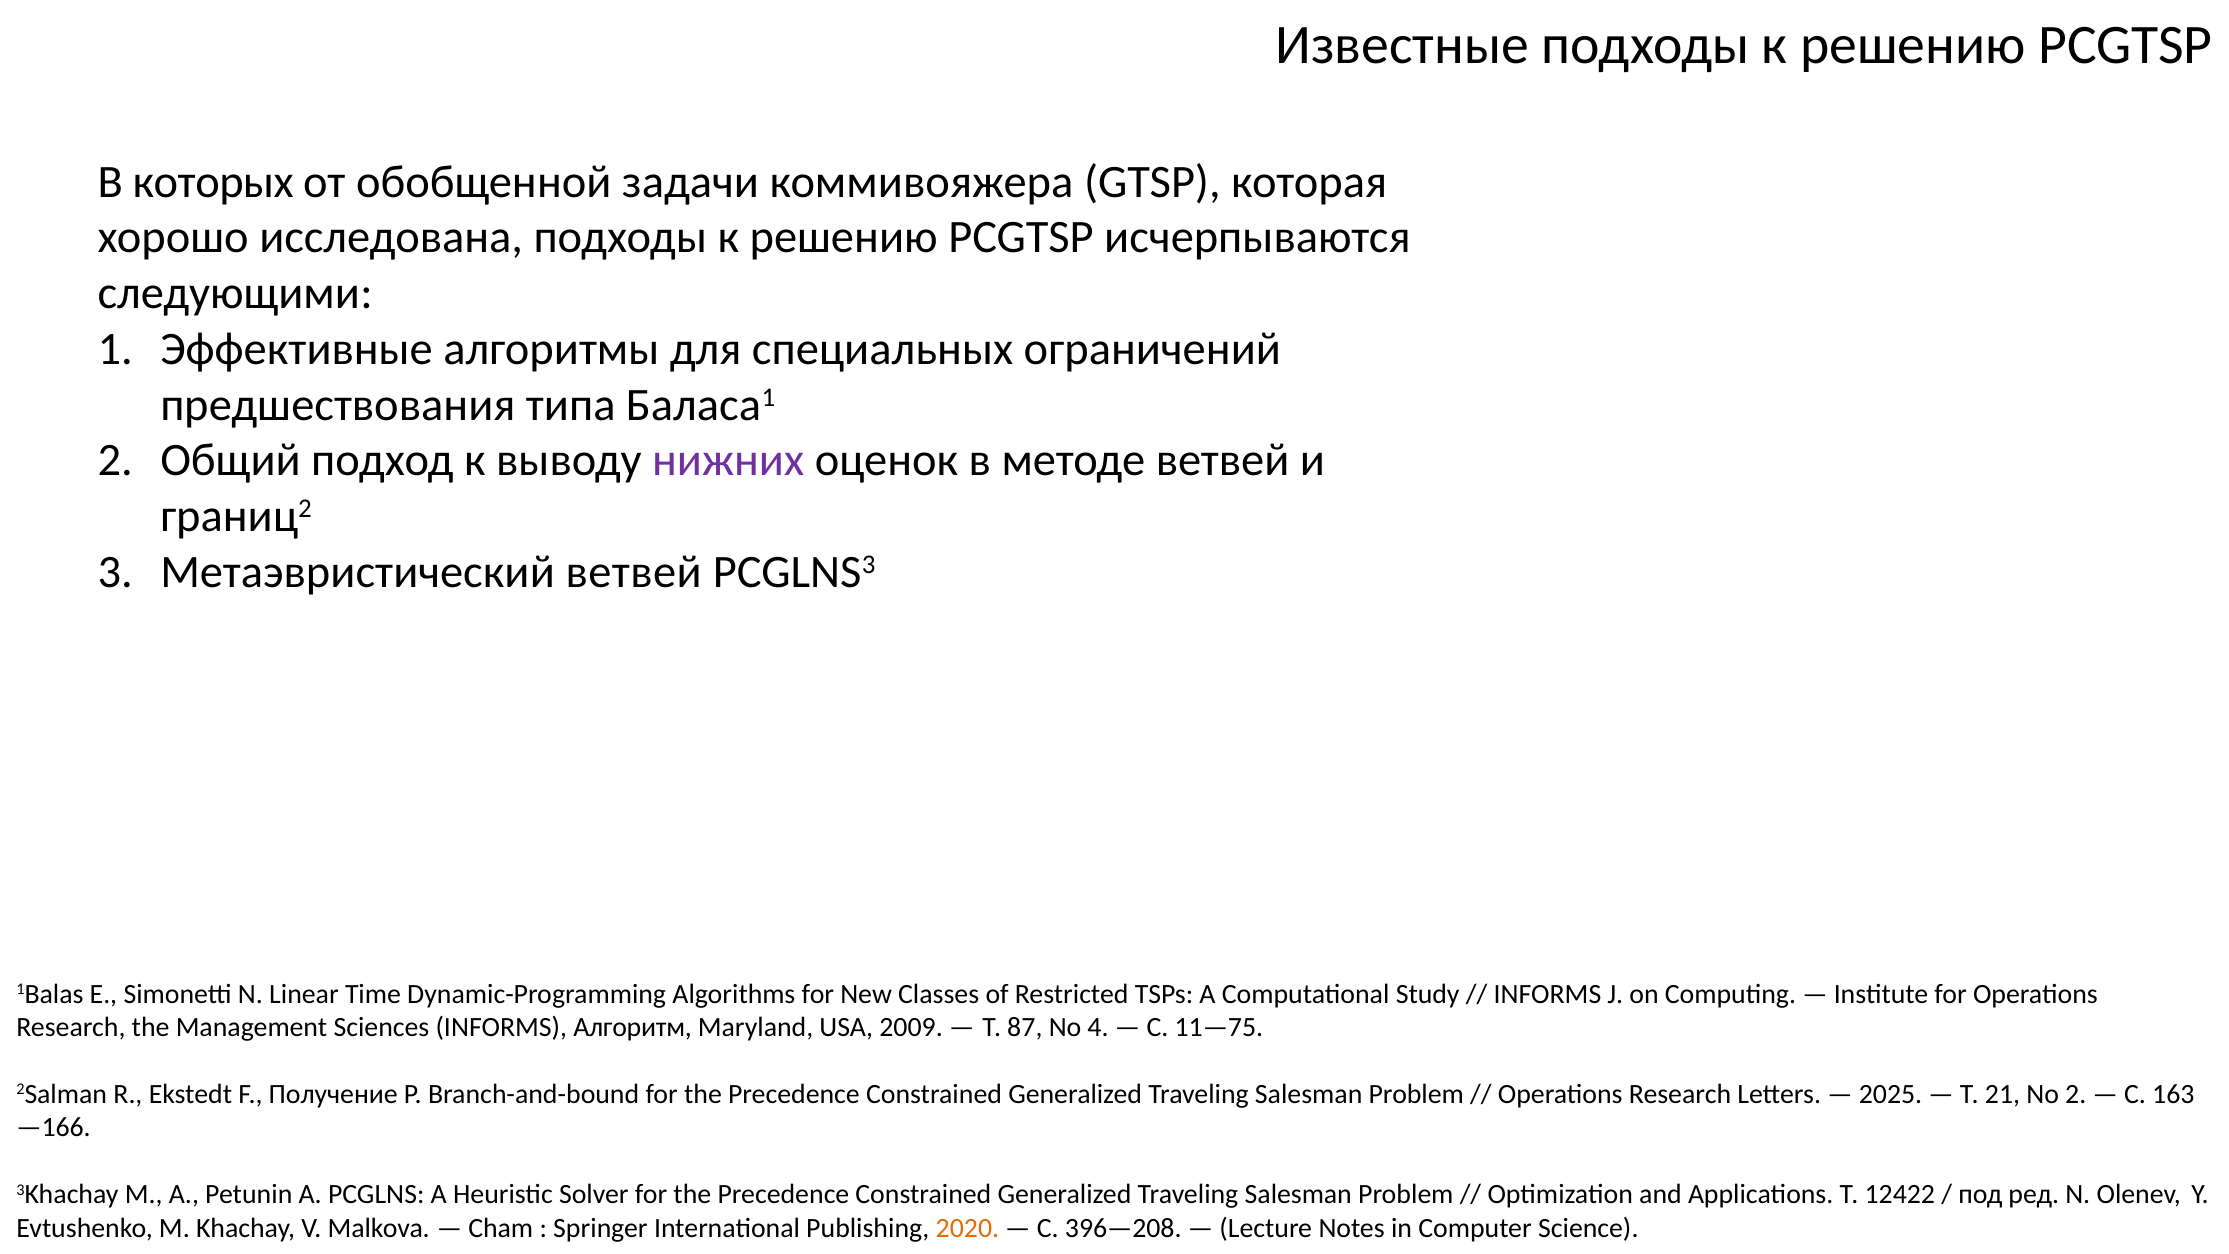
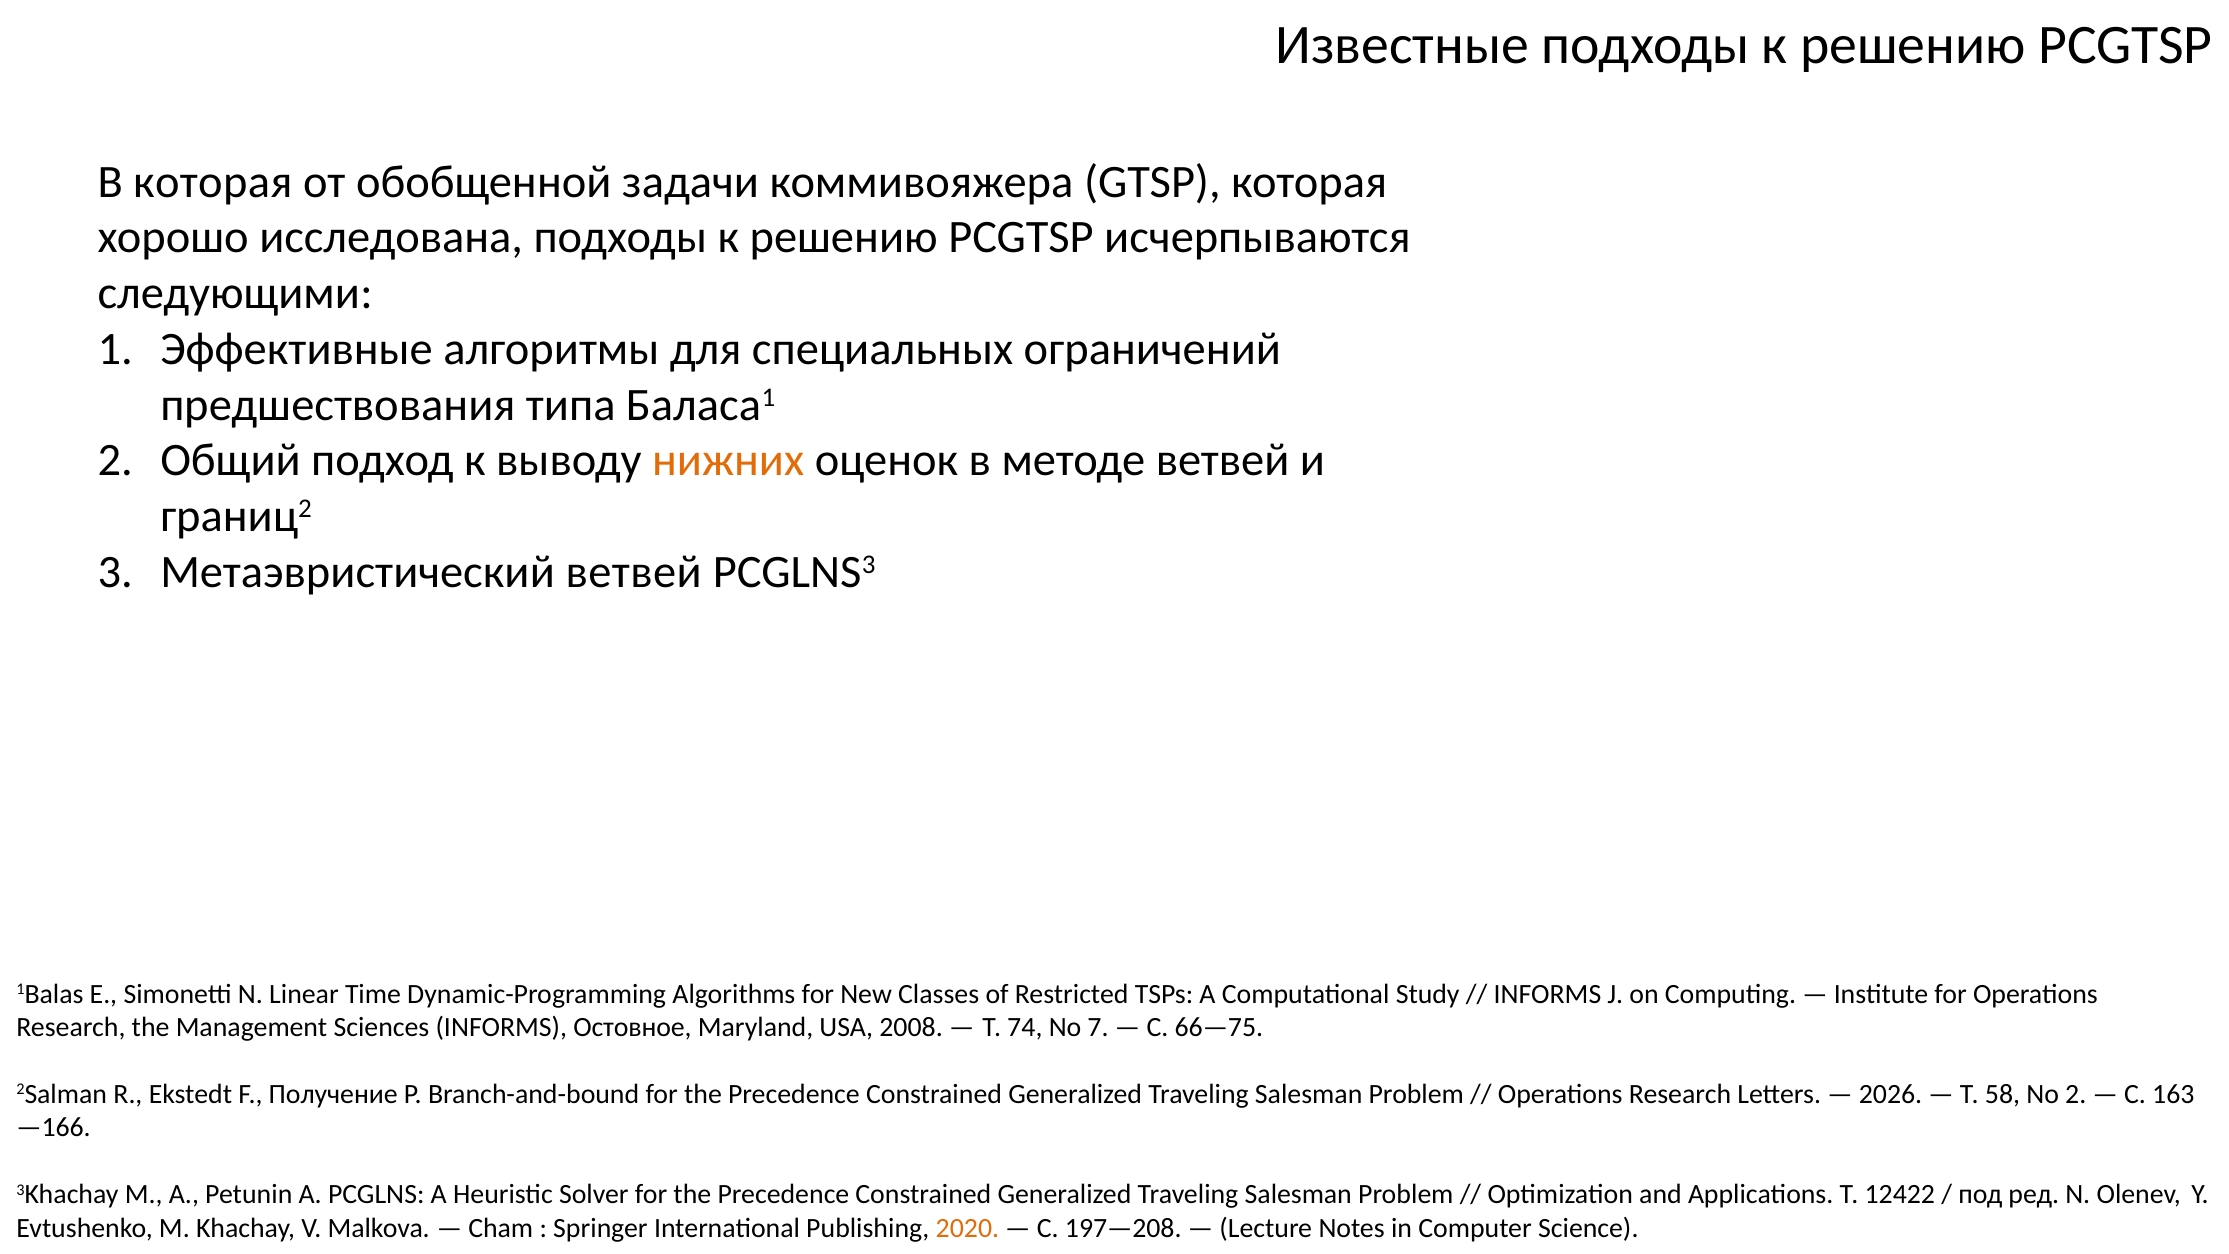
В которых: которых -> которая
нижних colour: purple -> orange
Алгоритм: Алгоритм -> Остовное
2009: 2009 -> 2008
87: 87 -> 74
4: 4 -> 7
11—75: 11—75 -> 66—75
2025: 2025 -> 2026
21: 21 -> 58
396—208: 396—208 -> 197—208
